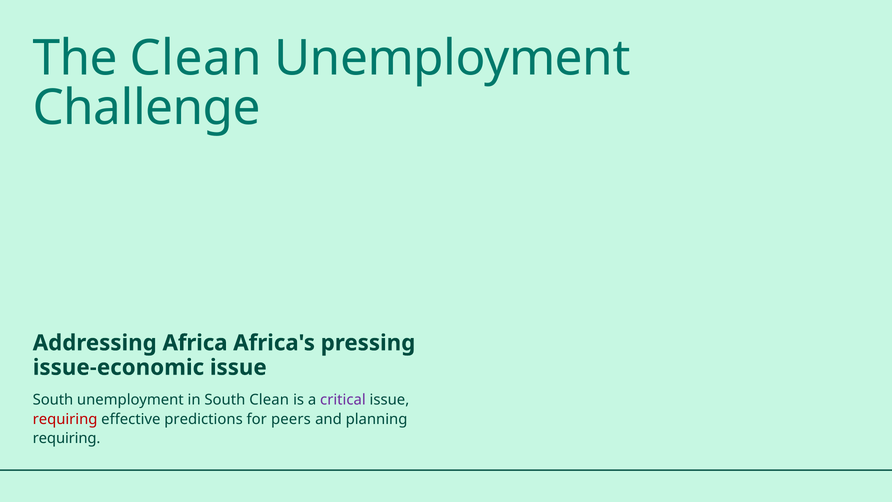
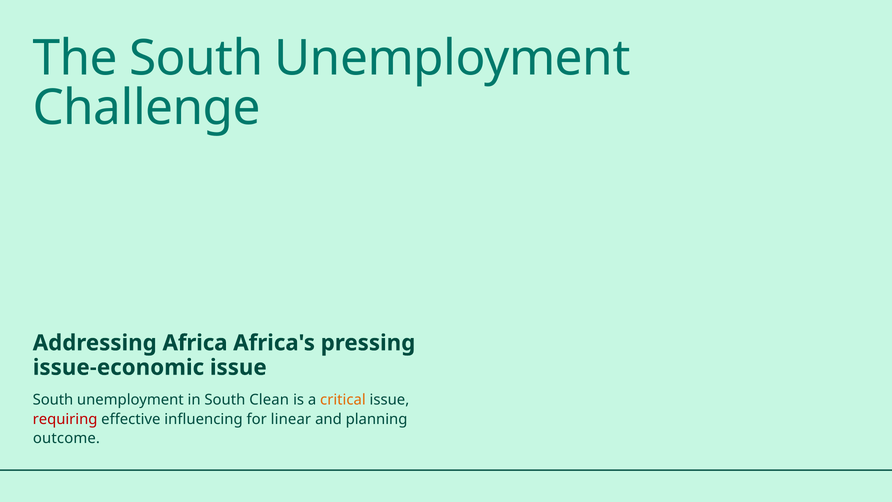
The Clean: Clean -> South
critical colour: purple -> orange
predictions: predictions -> influencing
peers: peers -> linear
requiring at (67, 438): requiring -> outcome
